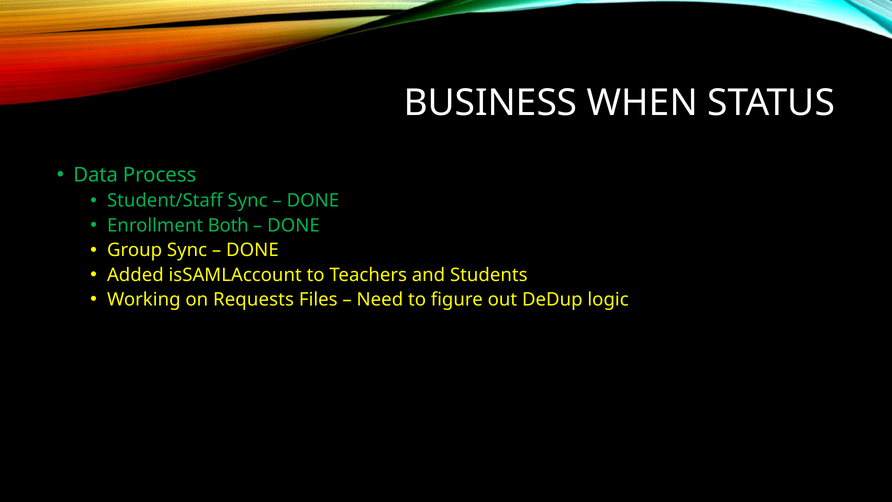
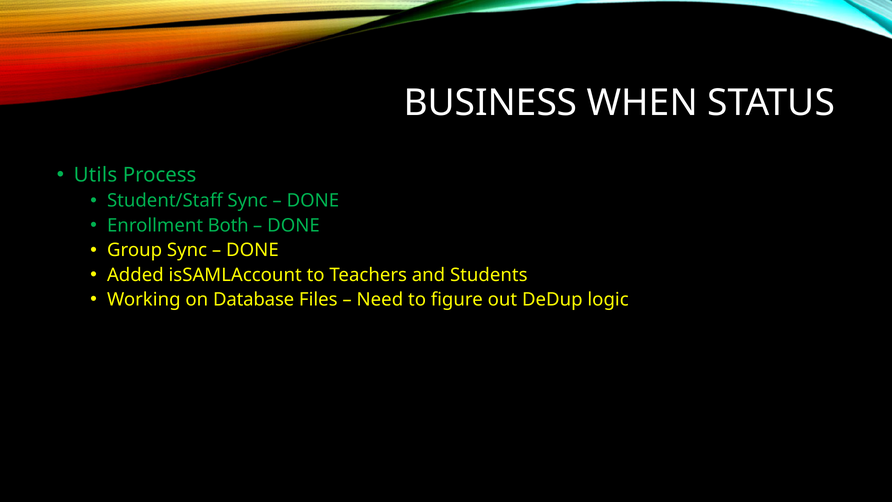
Data: Data -> Utils
Requests: Requests -> Database
